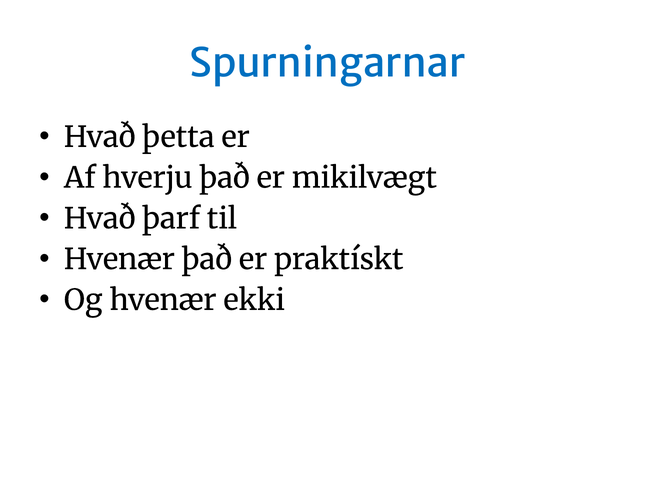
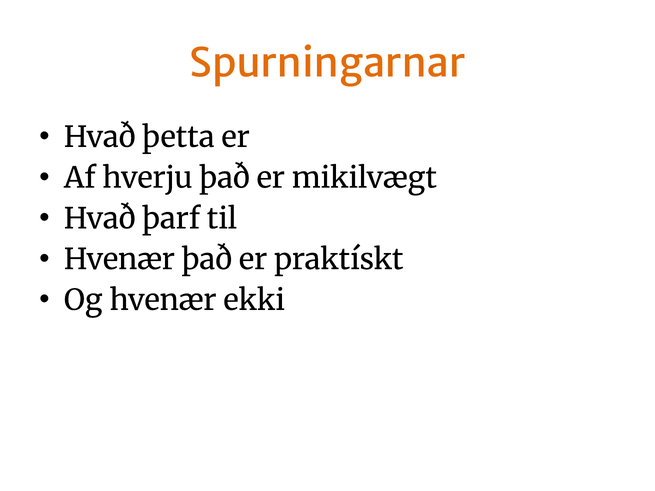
Spurningarnar colour: blue -> orange
